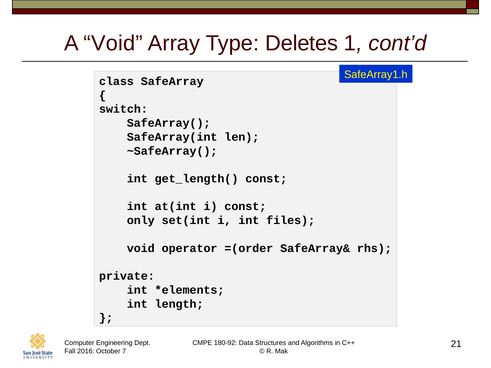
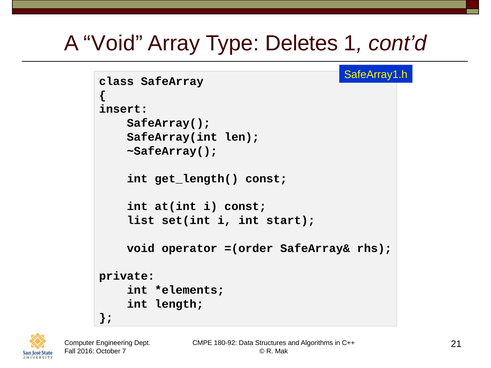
switch: switch -> insert
only: only -> list
files: files -> start
